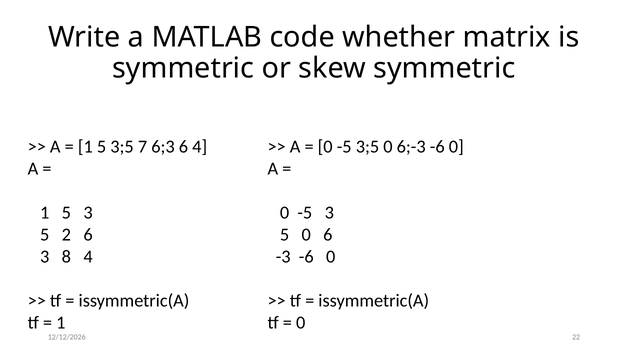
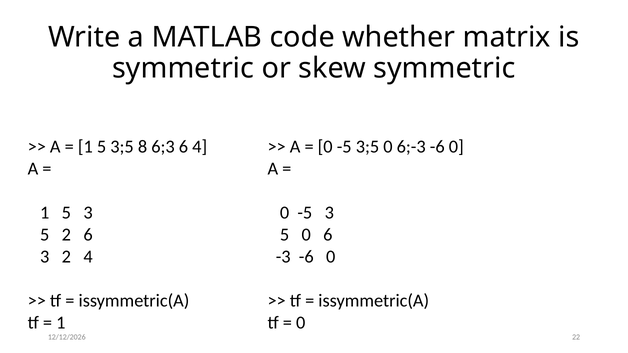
7: 7 -> 8
3 8: 8 -> 2
